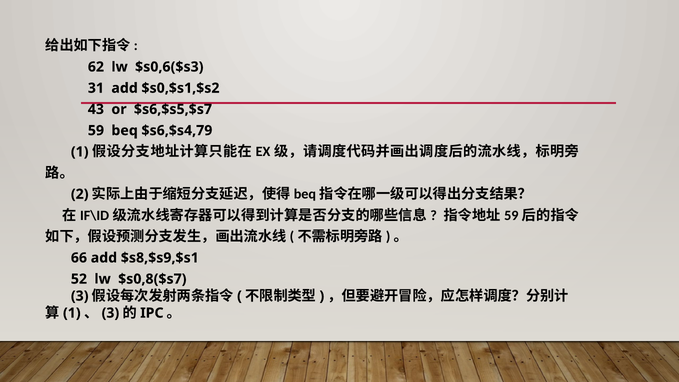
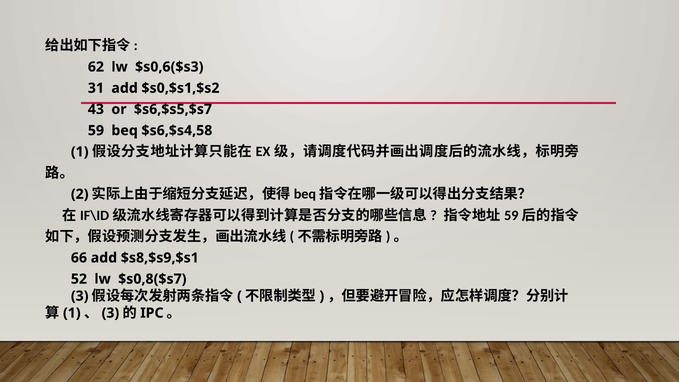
$s6,$s4,79: $s6,$s4,79 -> $s6,$s4,58
